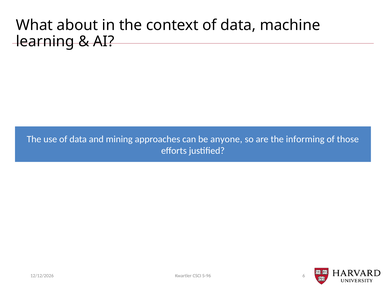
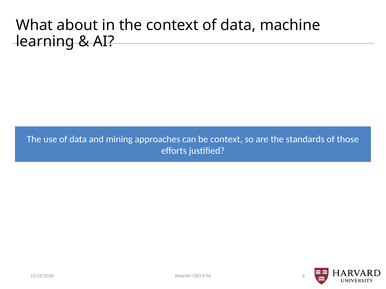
be anyone: anyone -> context
informing: informing -> standards
